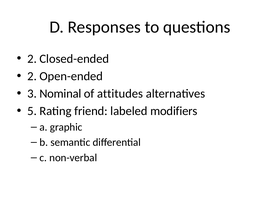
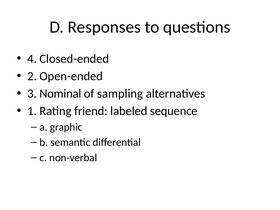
2 at (32, 59): 2 -> 4
attitudes: attitudes -> sampling
5: 5 -> 1
modifiers: modifiers -> sequence
